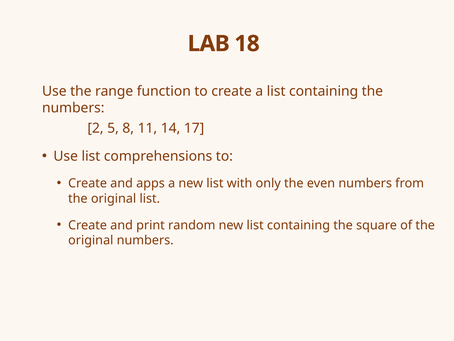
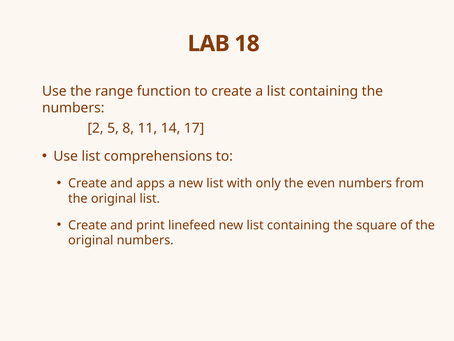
random: random -> linefeed
